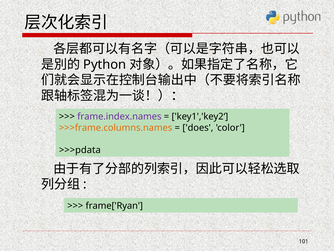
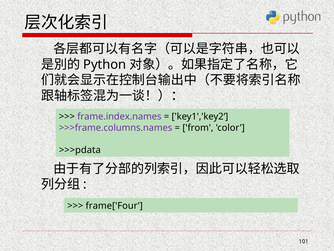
>>>frame.columns.names colour: orange -> purple
does: does -> from
frame['Ryan: frame['Ryan -> frame['Four
